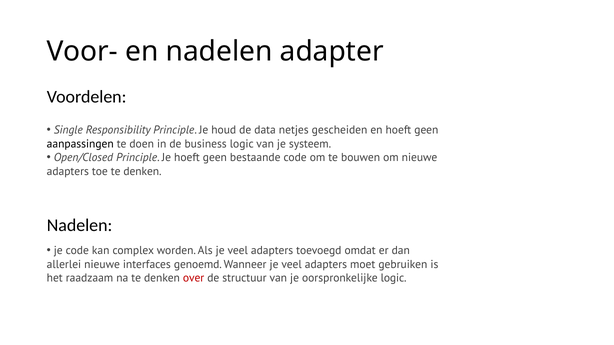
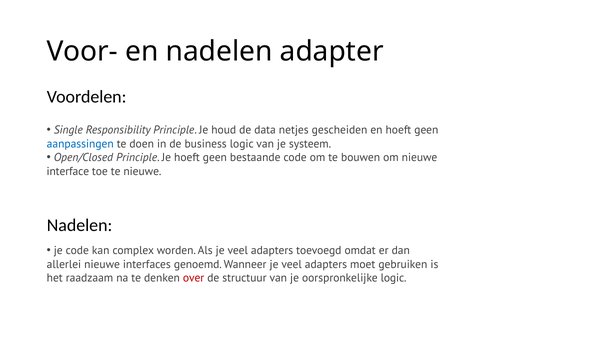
aanpassingen colour: black -> blue
adapters at (68, 172): adapters -> interface
toe te denken: denken -> nieuwe
